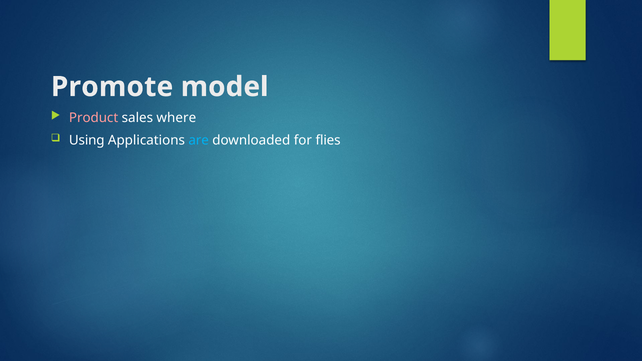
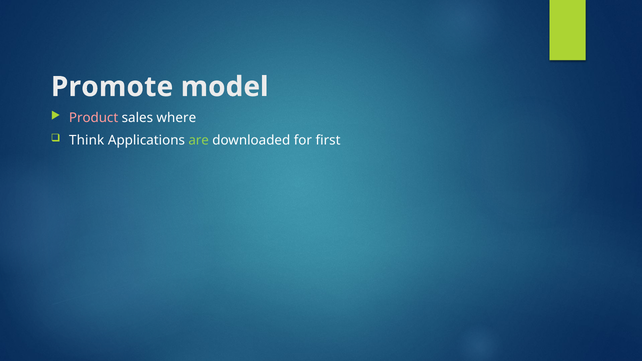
Using: Using -> Think
are colour: light blue -> light green
flies: flies -> first
